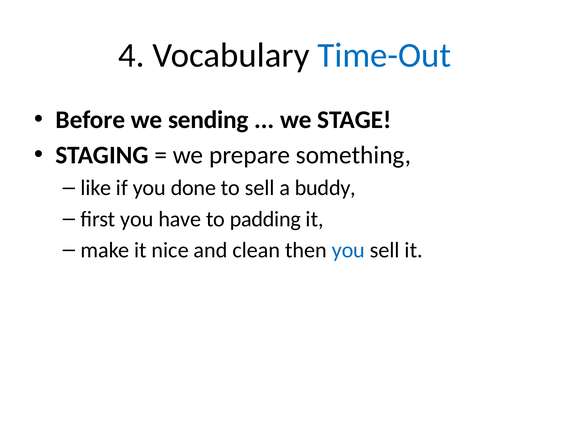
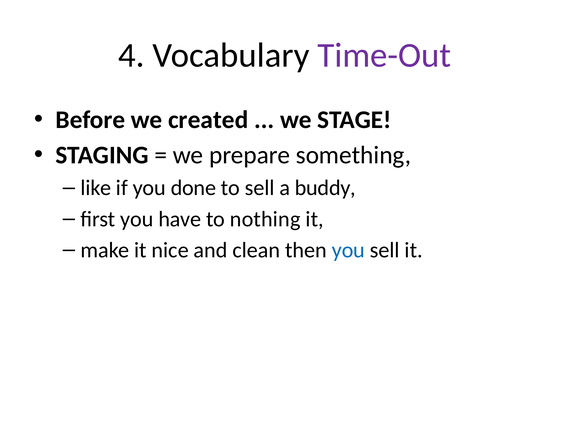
Time-Out colour: blue -> purple
sending: sending -> created
padding: padding -> nothing
